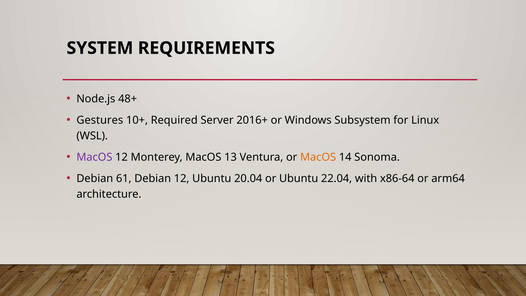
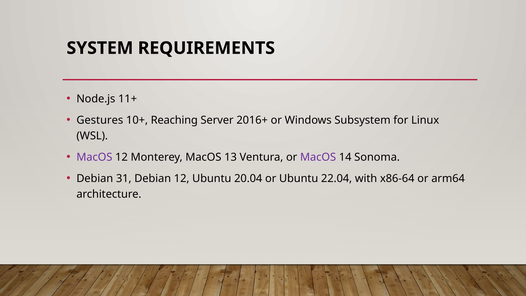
48+: 48+ -> 11+
Required: Required -> Reaching
MacOS at (318, 157) colour: orange -> purple
61: 61 -> 31
